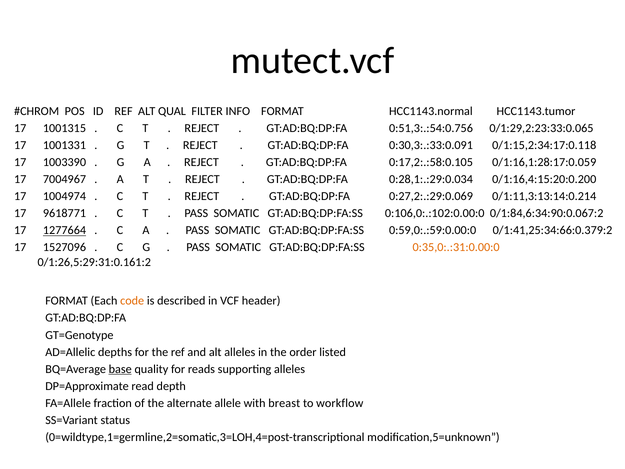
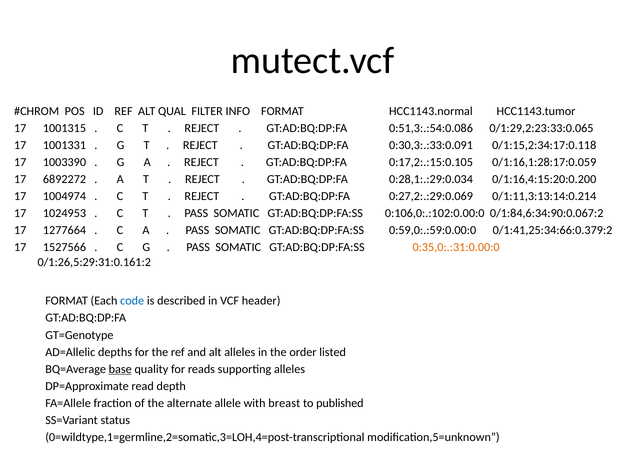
0:51,3:.:54:0.756: 0:51,3:.:54:0.756 -> 0:51,3:.:54:0.086
0:17,2:.:58:0.105: 0:17,2:.:58:0.105 -> 0:17,2:.:15:0.105
7004967: 7004967 -> 6892272
9618771: 9618771 -> 1024953
1277664 underline: present -> none
1527096: 1527096 -> 1527566
code colour: orange -> blue
workflow: workflow -> published
